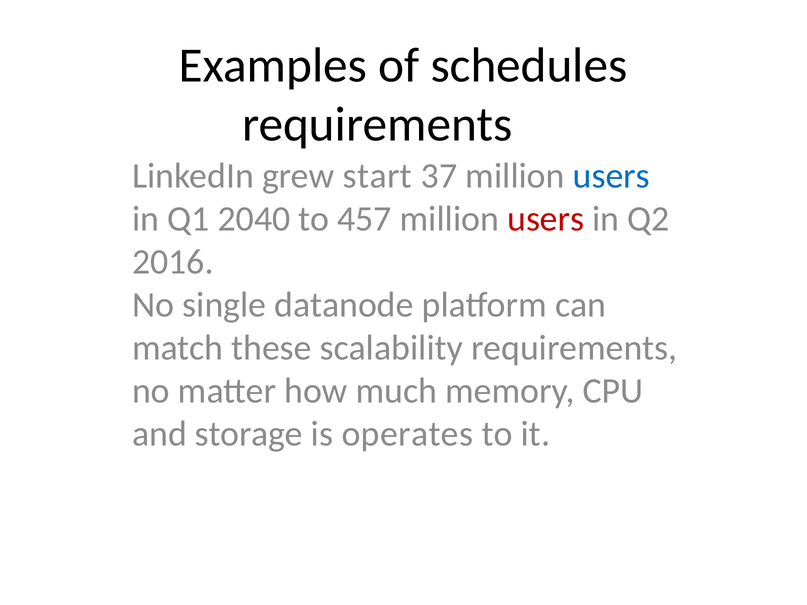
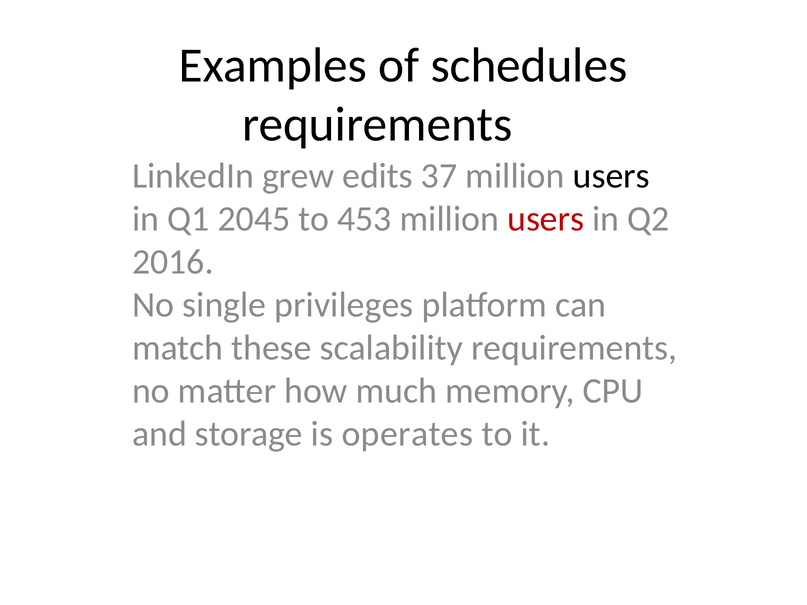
start: start -> edits
users at (611, 176) colour: blue -> black
2040: 2040 -> 2045
457: 457 -> 453
datanode: datanode -> privileges
